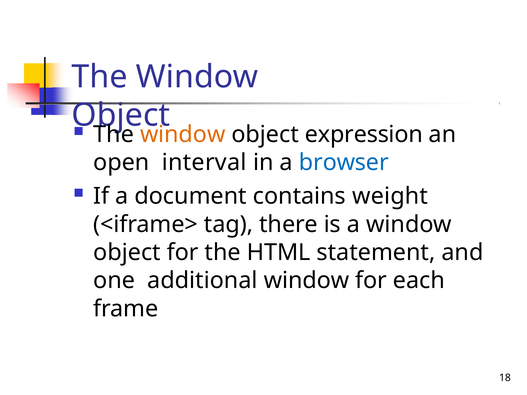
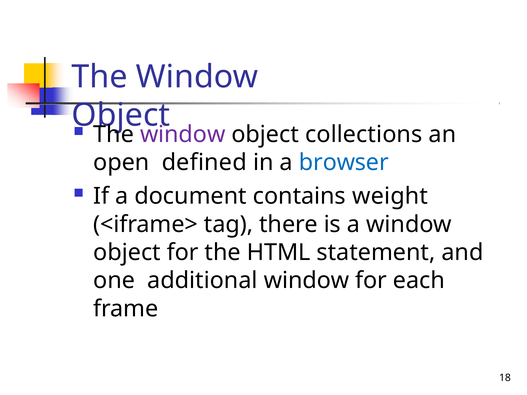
window at (183, 134) colour: orange -> purple
expression: expression -> collections
interval: interval -> defined
